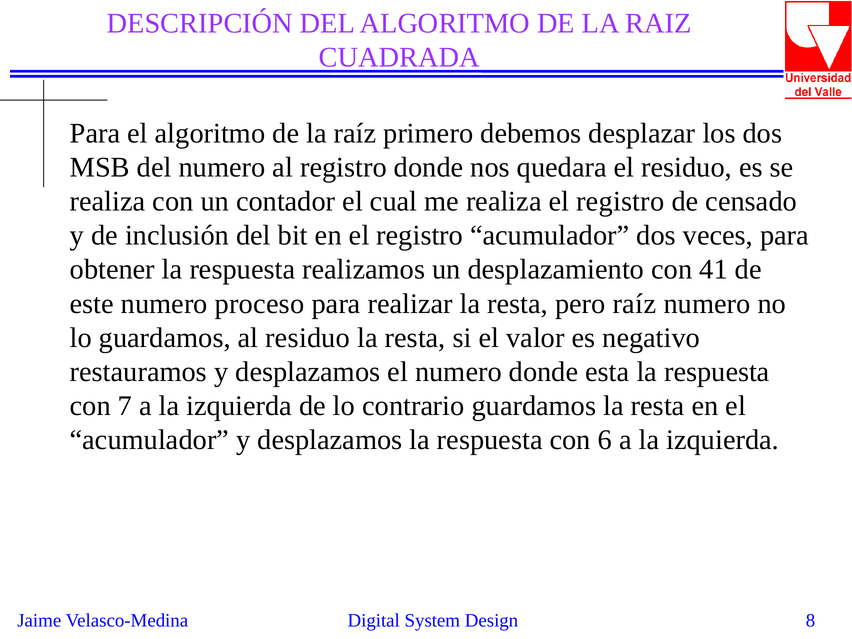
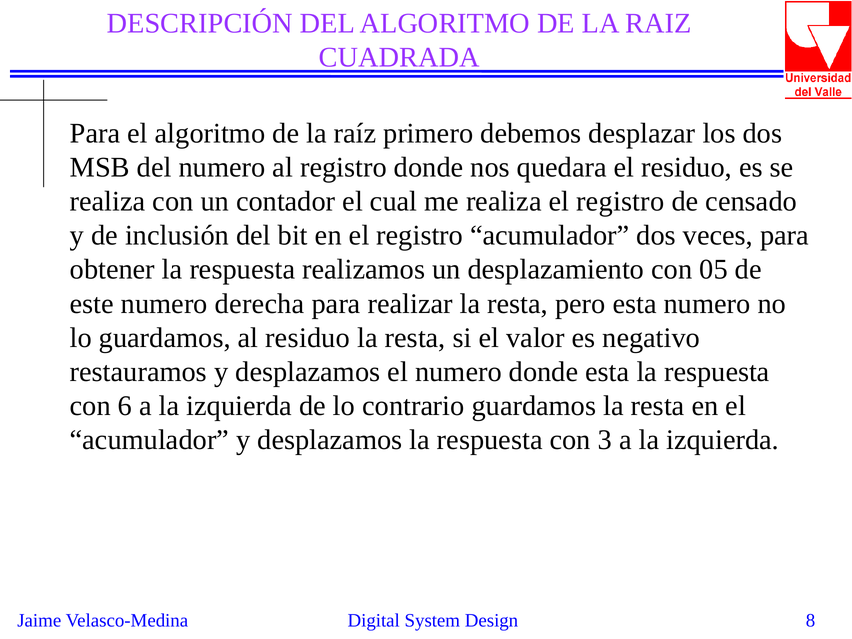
41: 41 -> 05
proceso: proceso -> derecha
pero raíz: raíz -> esta
7: 7 -> 6
6: 6 -> 3
